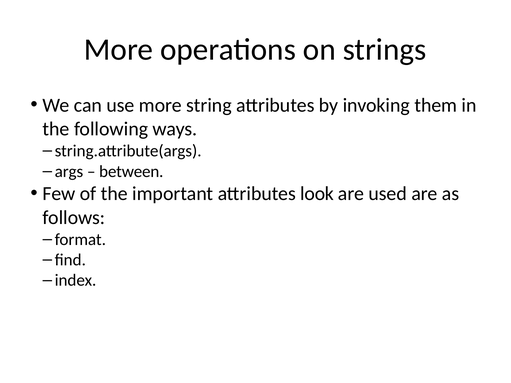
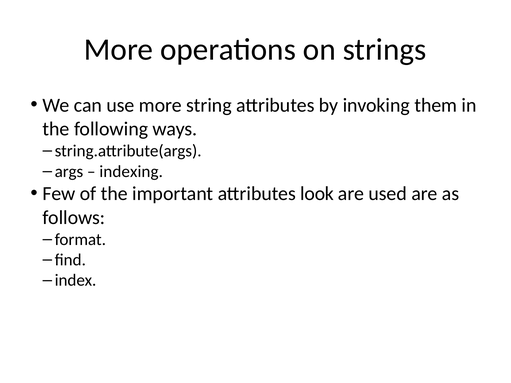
between: between -> indexing
